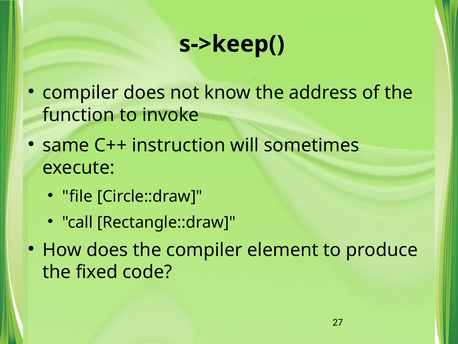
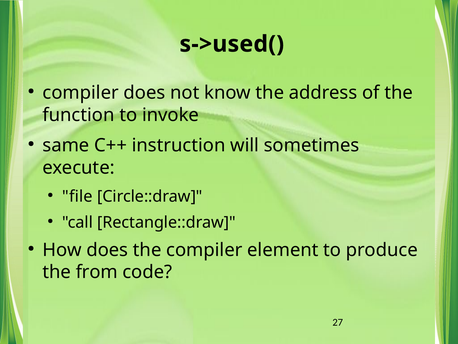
s->keep(: s->keep( -> s->used(
fixed: fixed -> from
